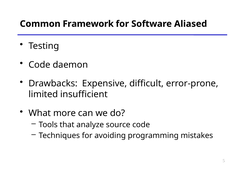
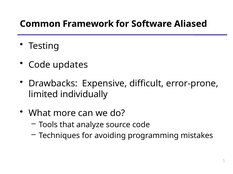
daemon: daemon -> updates
insufficient: insufficient -> individually
